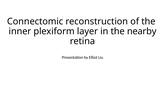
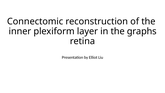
nearby: nearby -> graphs
